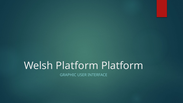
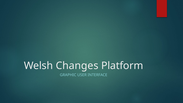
Welsh Platform: Platform -> Changes
